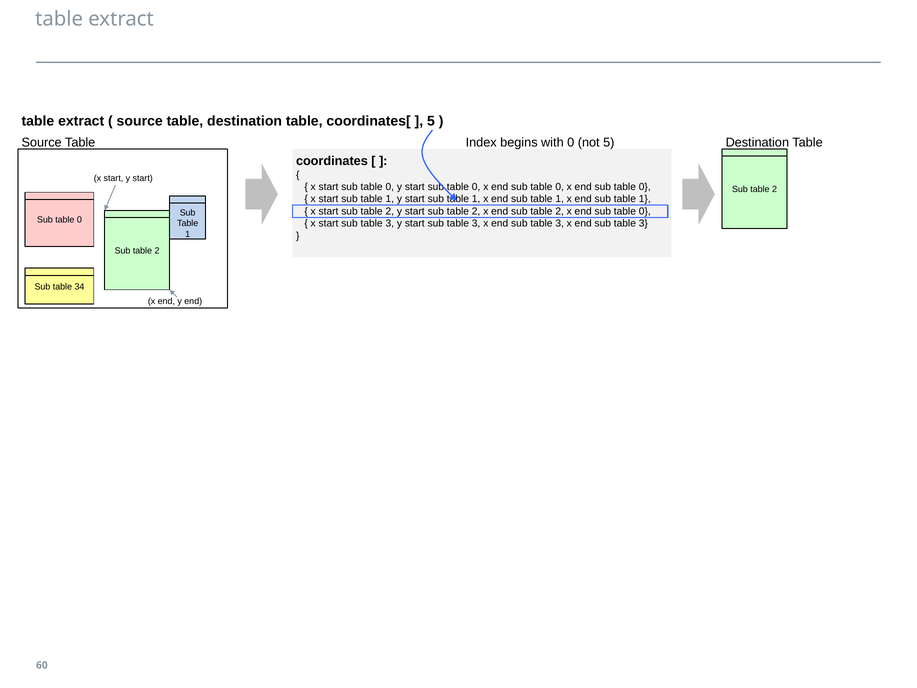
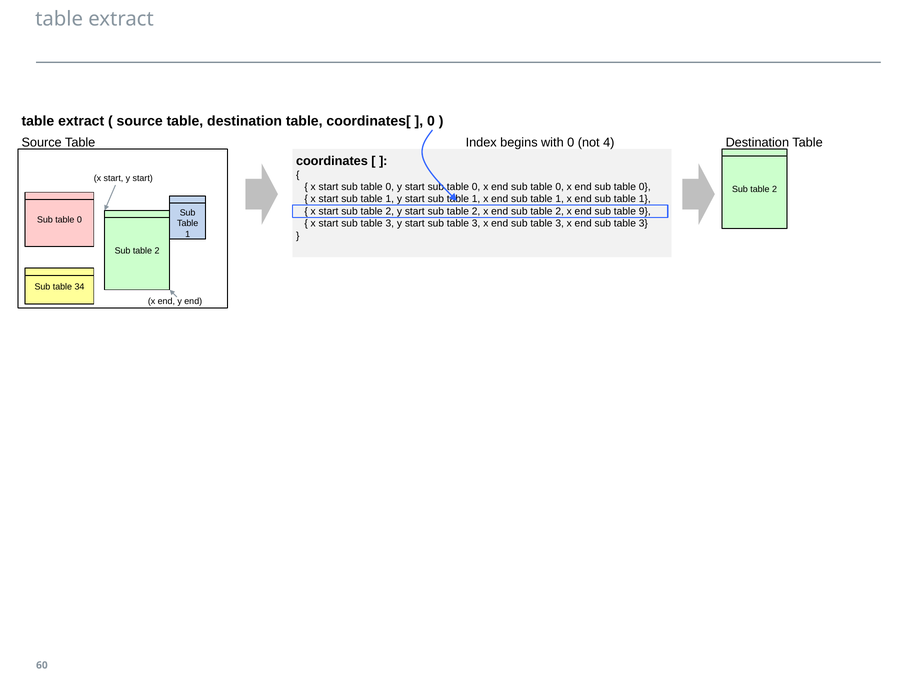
5 at (431, 121): 5 -> 0
not 5: 5 -> 4
0 at (645, 211): 0 -> 9
